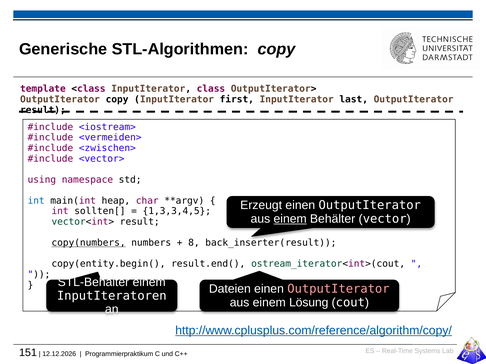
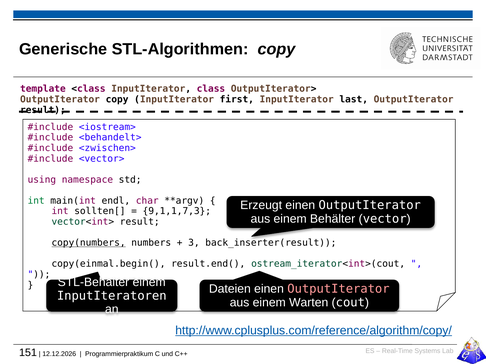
<vermeiden>: <vermeiden> -> <behandelt>
int at (36, 201) colour: blue -> green
heap: heap -> endl
1,3,3,4,5: 1,3,3,4,5 -> 9,1,1,7,3
einem at (290, 219) underline: present -> none
8: 8 -> 3
copy(entity.begin(: copy(entity.begin( -> copy(einmal.begin(
Lösung: Lösung -> Warten
